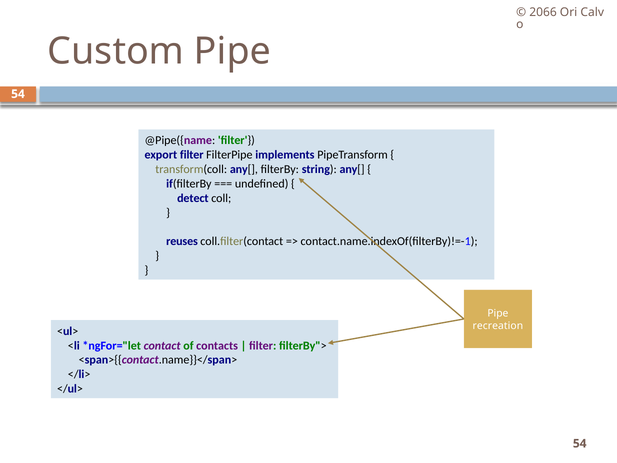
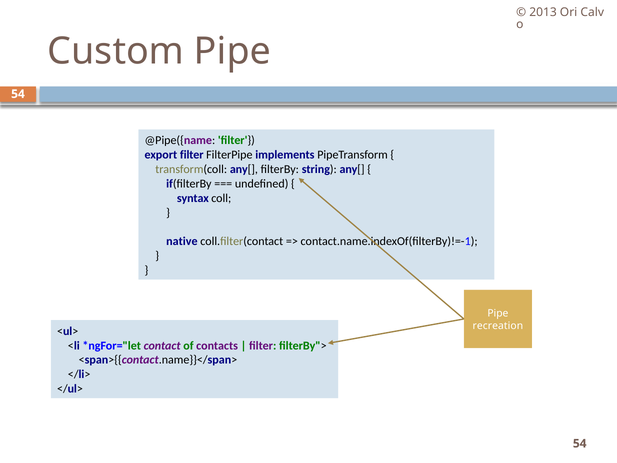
2066: 2066 -> 2013
detect: detect -> syntax
reuses: reuses -> native
